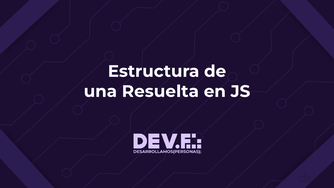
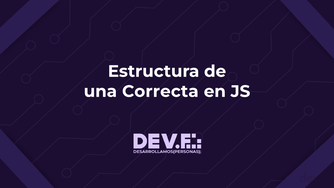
Resuelta: Resuelta -> Correcta
